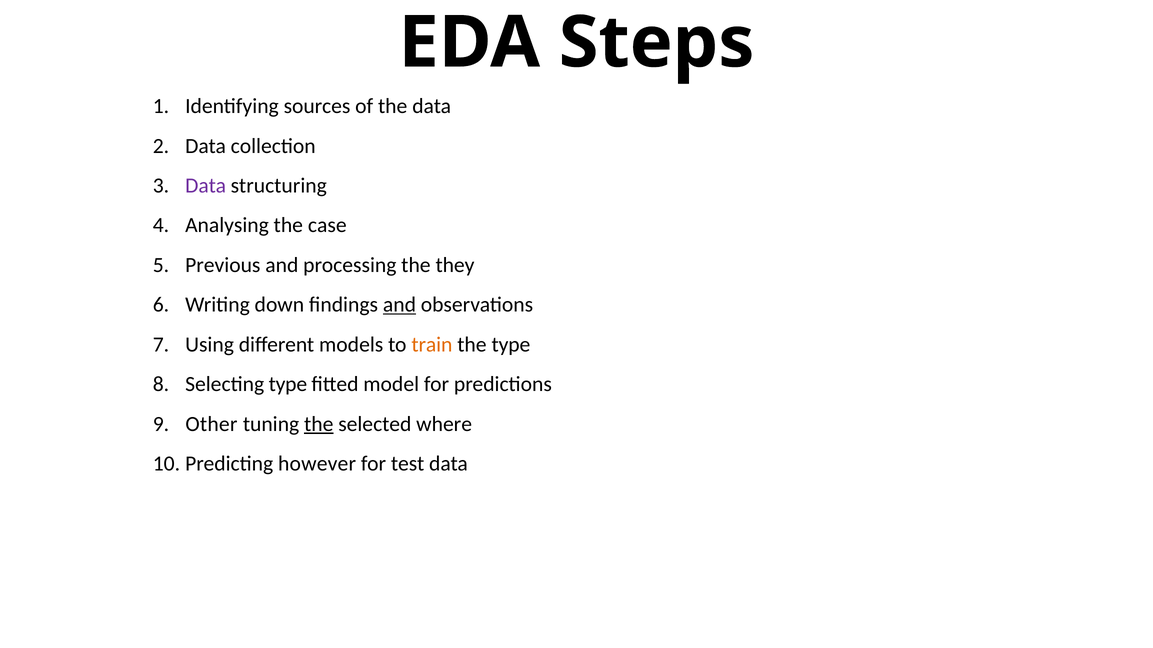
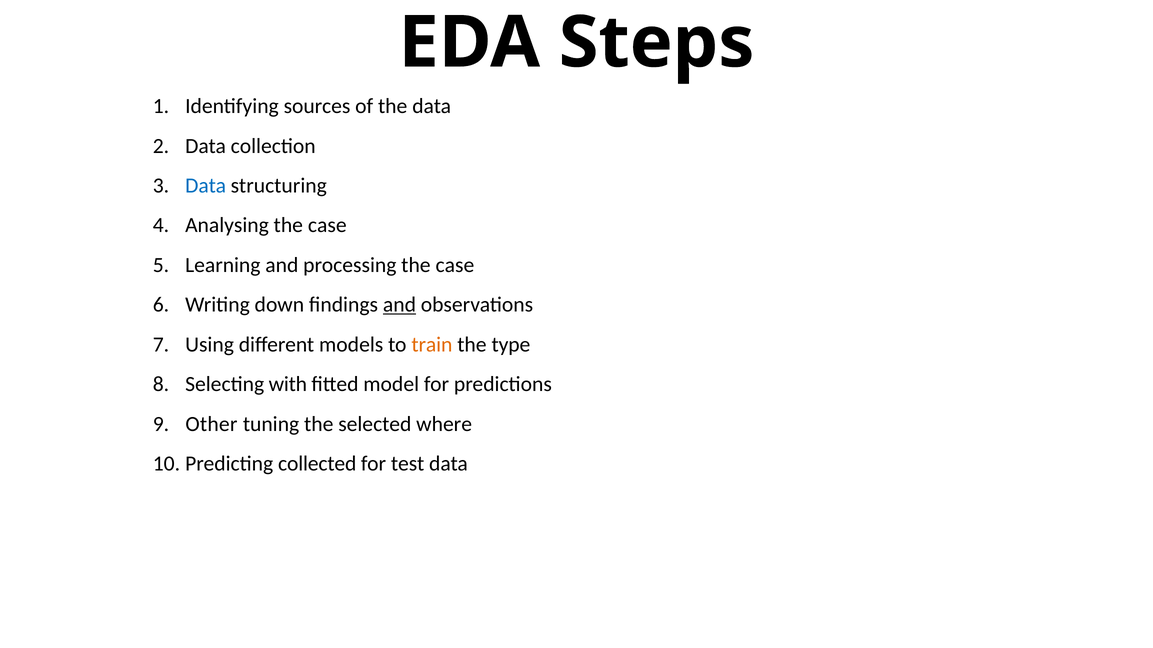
Data at (206, 186) colour: purple -> blue
Previous: Previous -> Learning
processing the they: they -> case
Selecting type: type -> with
the at (319, 424) underline: present -> none
however: however -> collected
